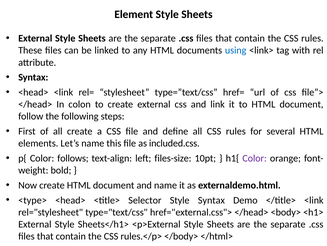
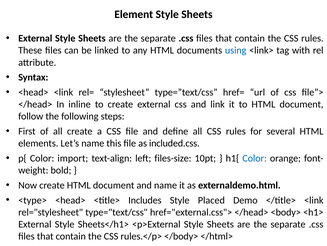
colon: colon -> inline
follows: follows -> import
Color at (255, 158) colour: purple -> blue
Selector: Selector -> Includes
Style Syntax: Syntax -> Placed
